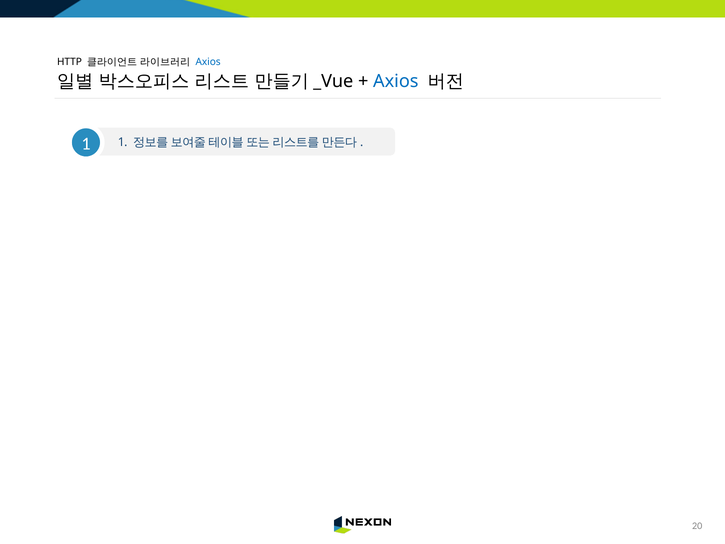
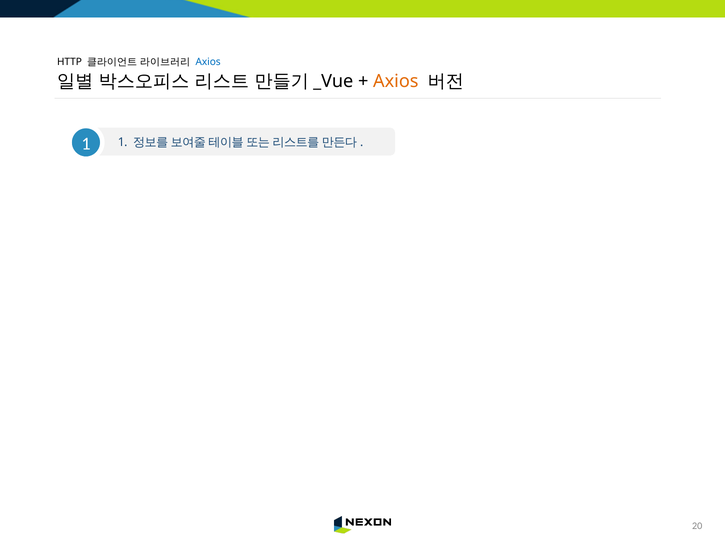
Axios at (396, 81) colour: blue -> orange
